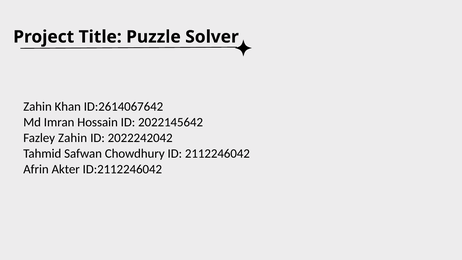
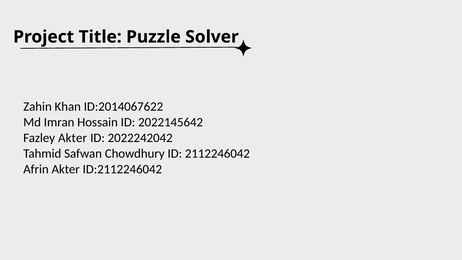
ID:2614067642: ID:2614067642 -> ID:2014067622
Fazley Zahin: Zahin -> Akter
